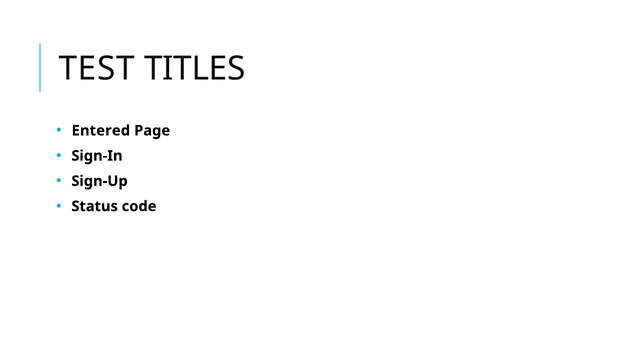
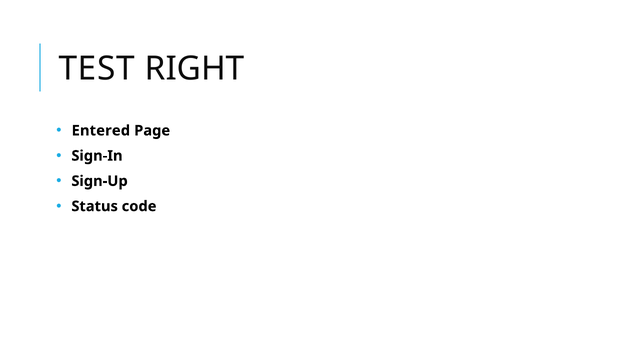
TITLES: TITLES -> RIGHT
